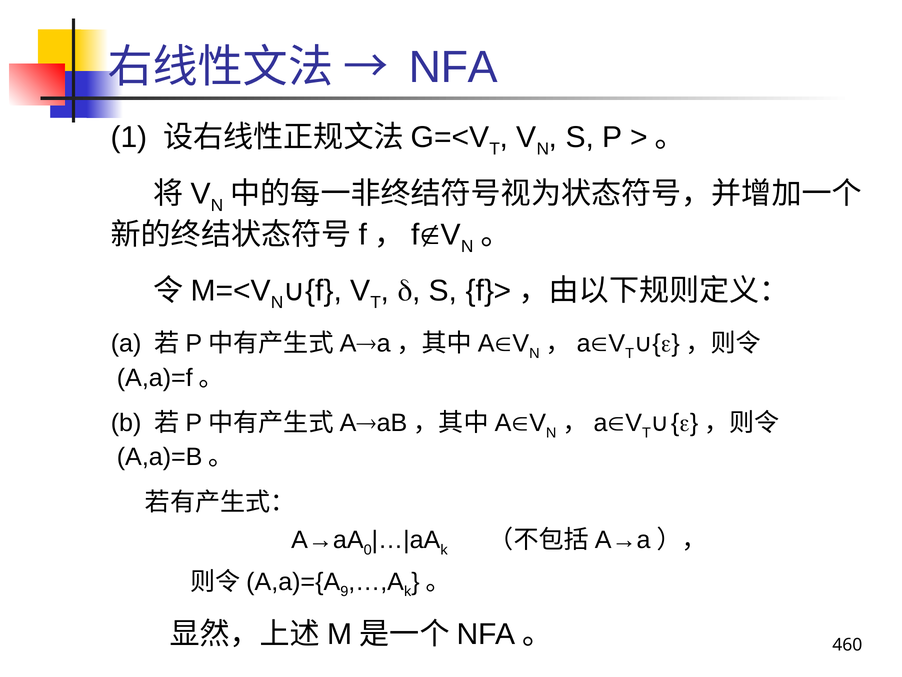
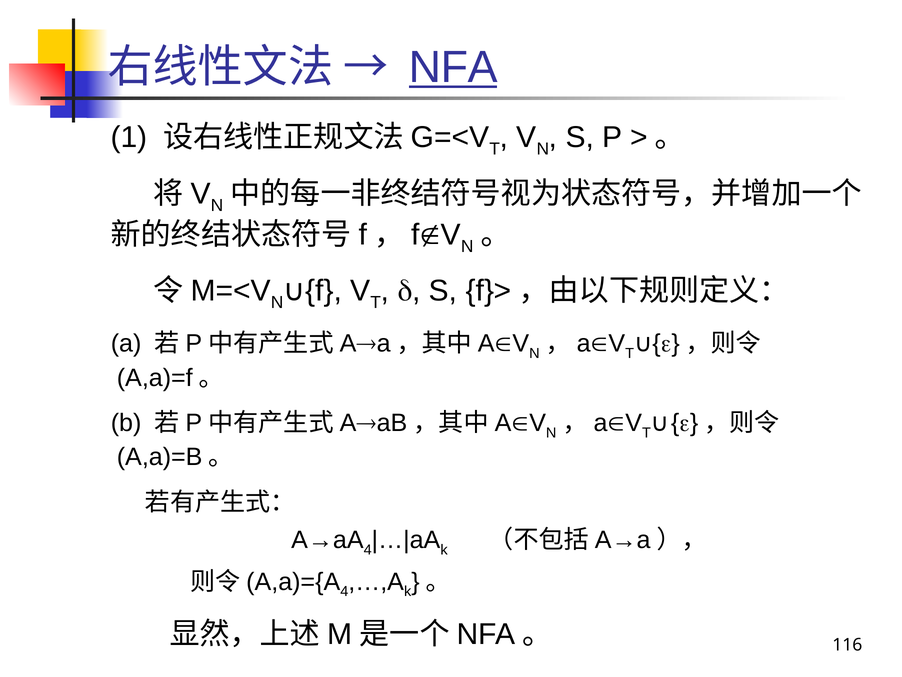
NFA underline: none -> present
0 at (368, 549): 0 -> 4
9 at (344, 591): 9 -> 4
460: 460 -> 116
